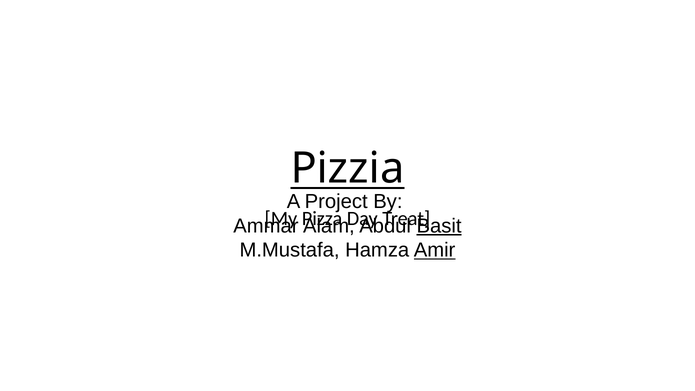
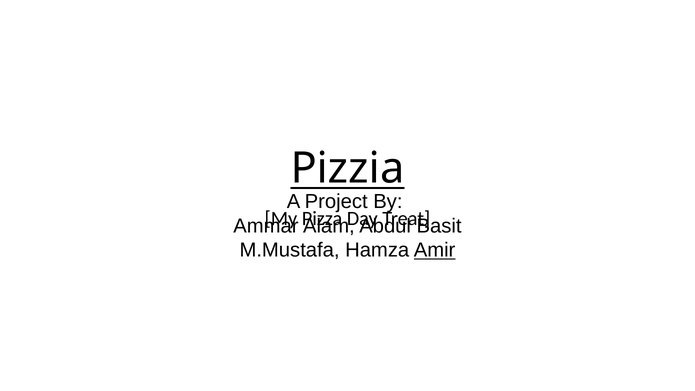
Basit underline: present -> none
